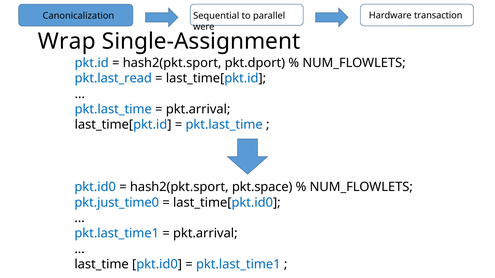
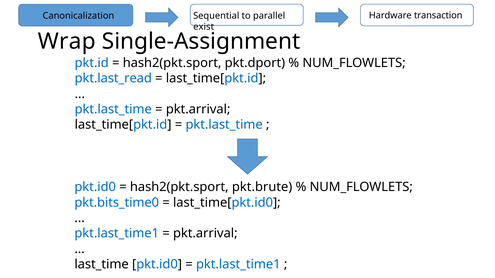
were: were -> exist
pkt.space: pkt.space -> pkt.brute
pkt.just_time0: pkt.just_time0 -> pkt.bits_time0
